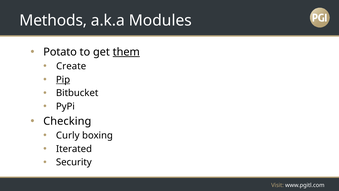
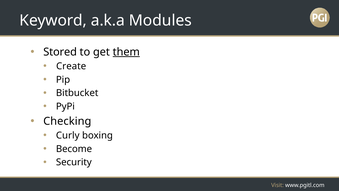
Methods: Methods -> Keyword
Potato: Potato -> Stored
Pip underline: present -> none
Iterated: Iterated -> Become
